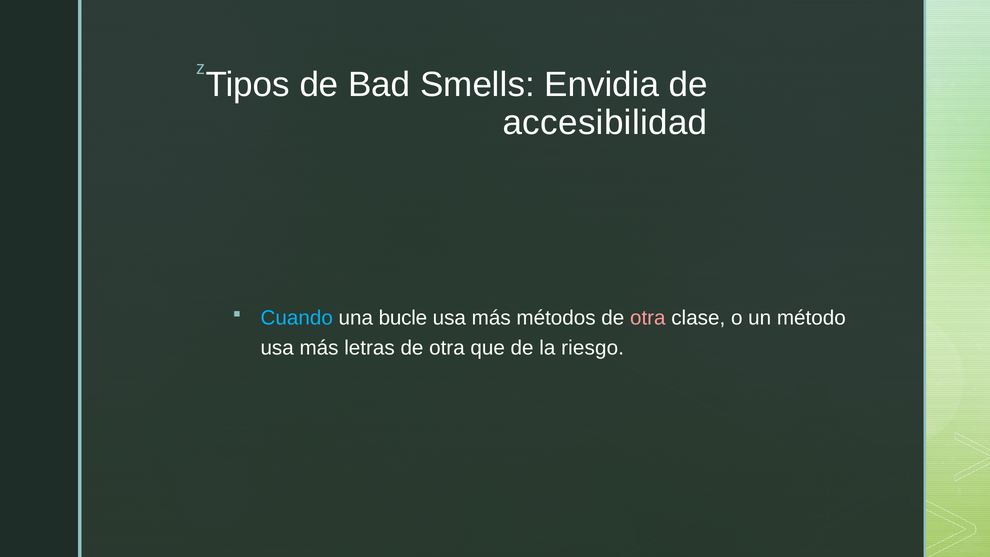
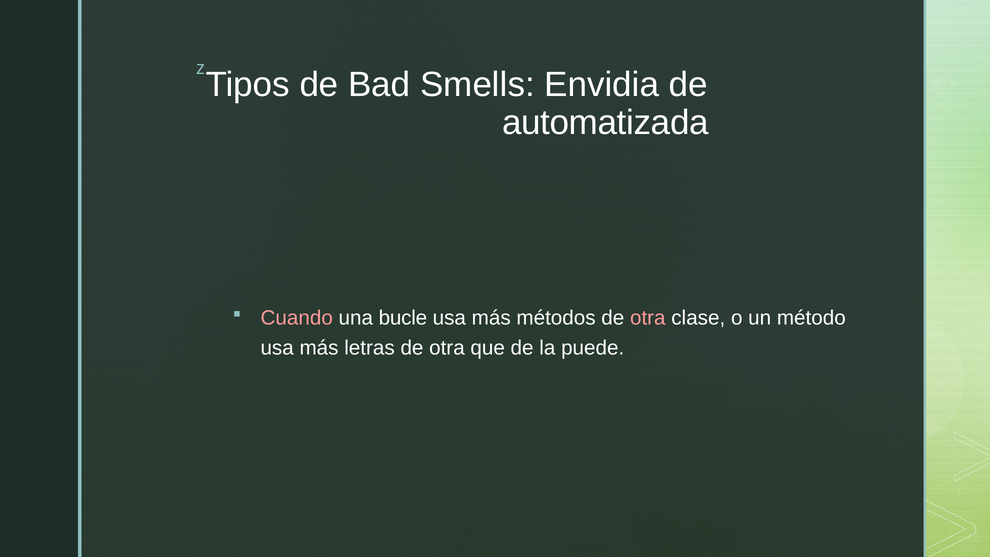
accesibilidad: accesibilidad -> automatizada
Cuando colour: light blue -> pink
riesgo: riesgo -> puede
